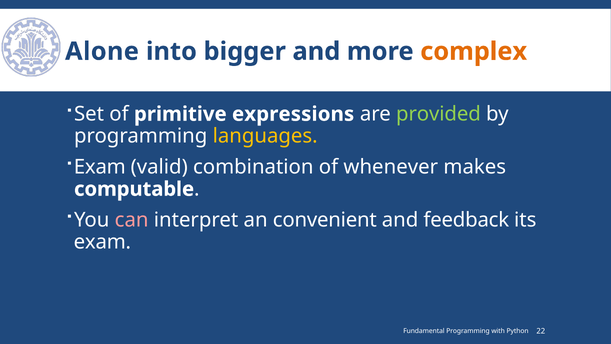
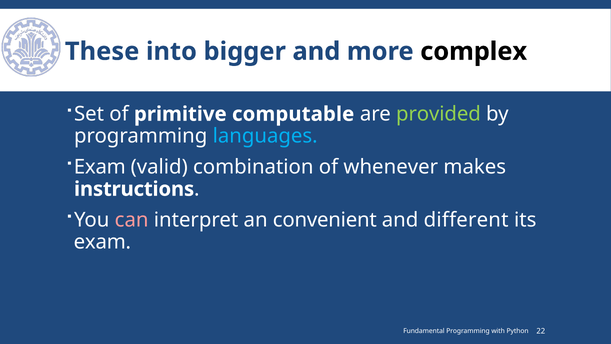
Alone: Alone -> These
complex colour: orange -> black
expressions: expressions -> computable
languages colour: yellow -> light blue
computable: computable -> instructions
feedback: feedback -> different
